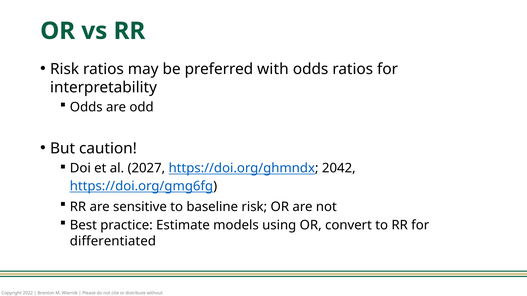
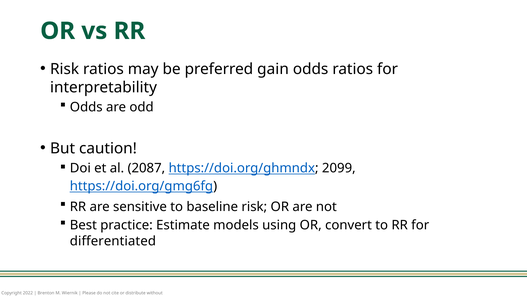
with: with -> gain
2027: 2027 -> 2087
2042: 2042 -> 2099
